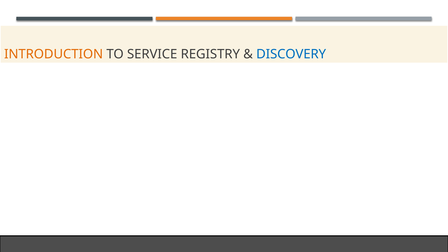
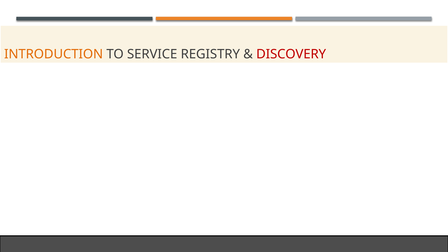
DISCOVERY colour: blue -> red
